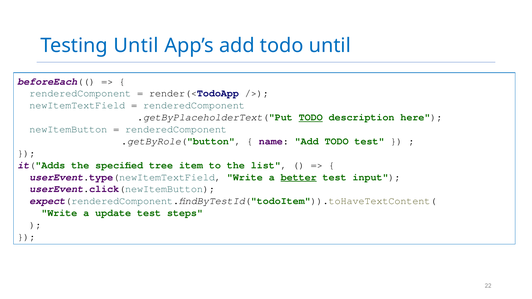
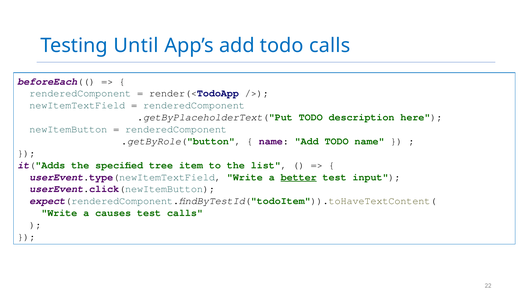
todo until: until -> calls
TODO at (311, 117) underline: present -> none
TODO test: test -> name
update: update -> causes
test steps: steps -> calls
